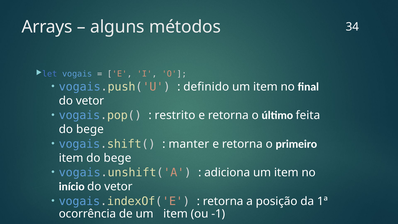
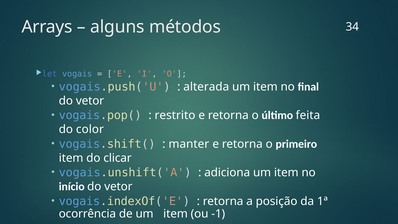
definido: definido -> alterada
bege at (90, 129): bege -> color
item do bege: bege -> clicar
